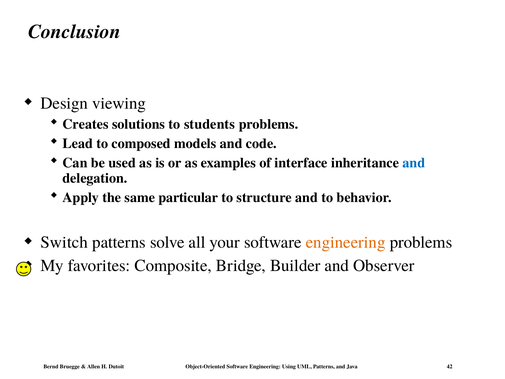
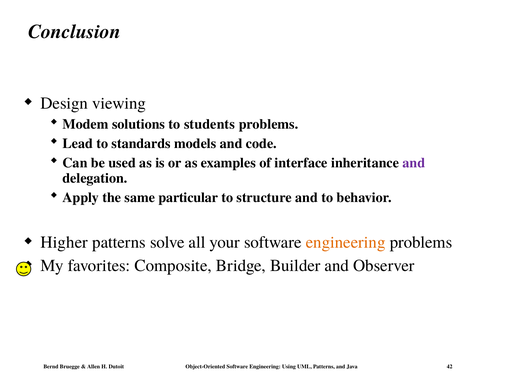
Creates: Creates -> Modem
composed: composed -> standards
and at (414, 163) colour: blue -> purple
Switch: Switch -> Higher
